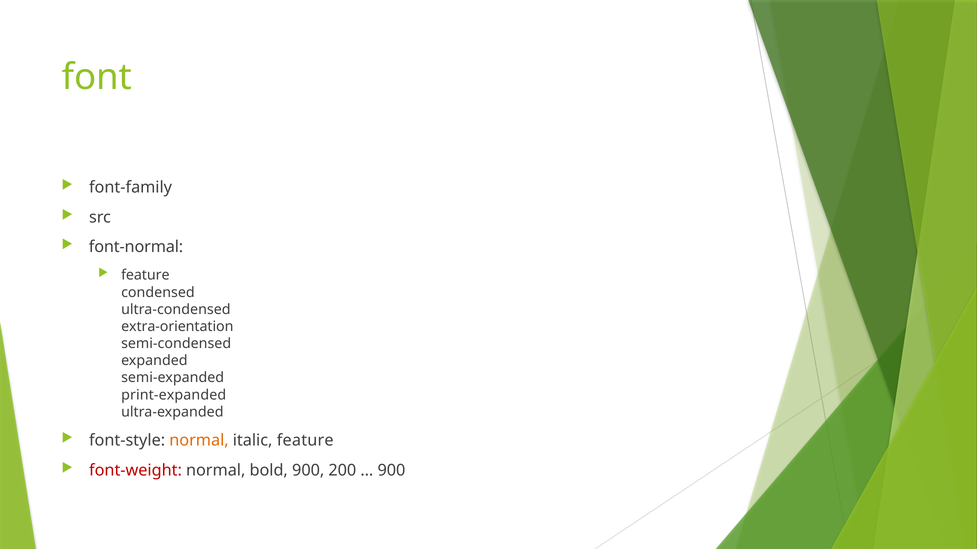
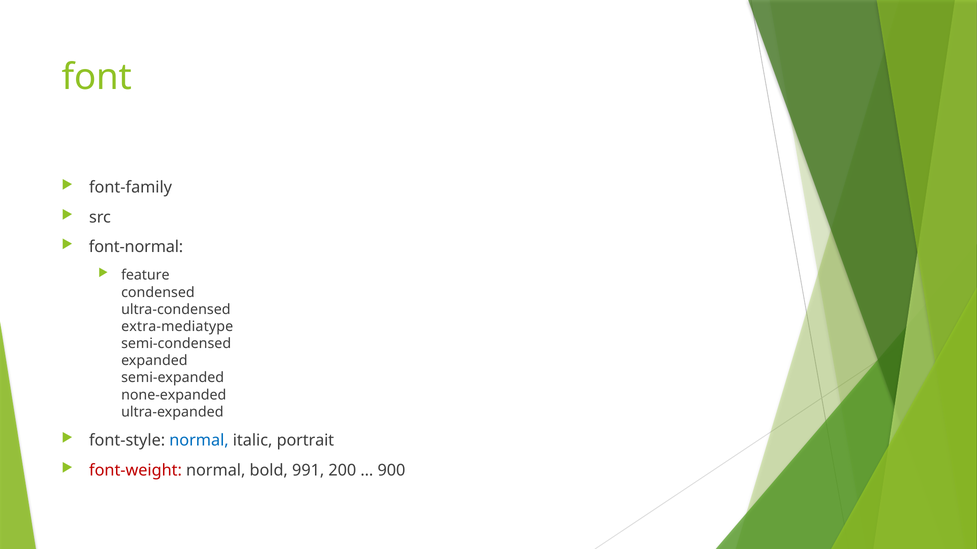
extra-orientation: extra-orientation -> extra-mediatype
print-expanded: print-expanded -> none-expanded
normal at (199, 441) colour: orange -> blue
italic feature: feature -> portrait
bold 900: 900 -> 991
